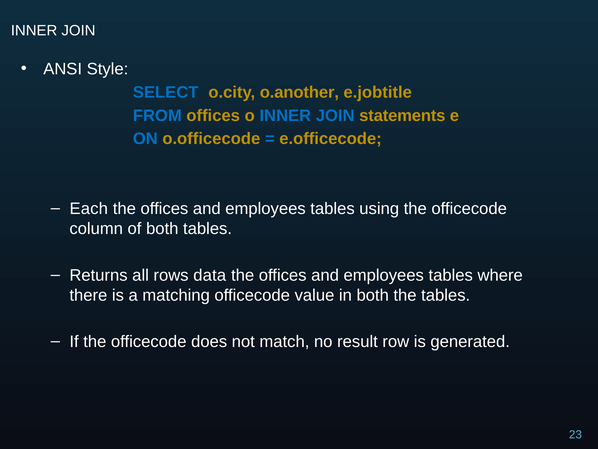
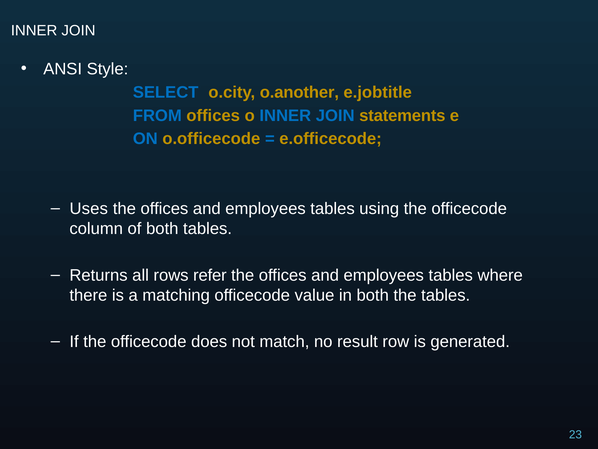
Each: Each -> Uses
data: data -> refer
